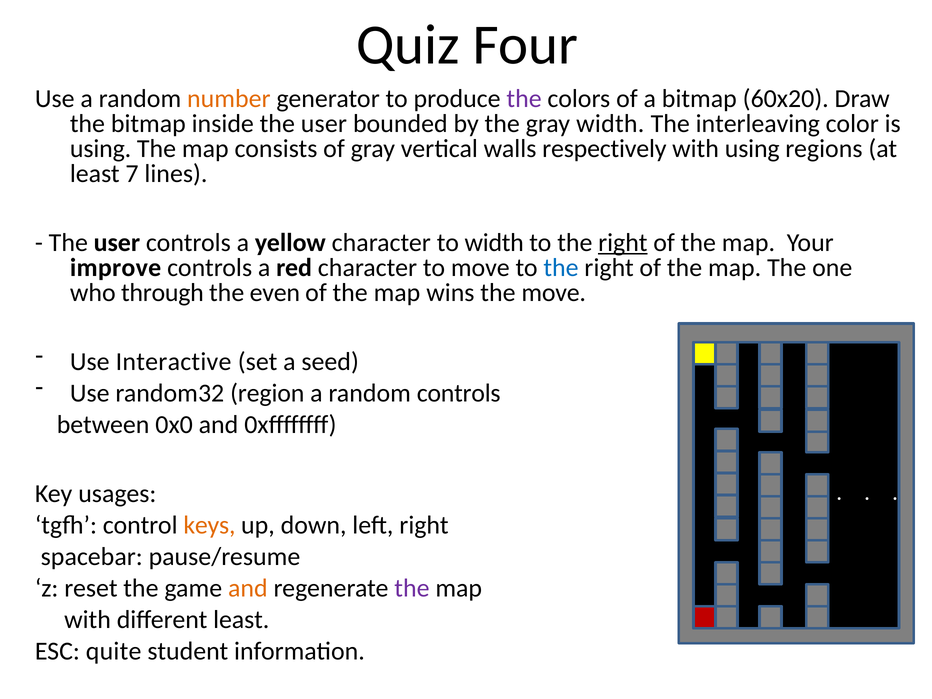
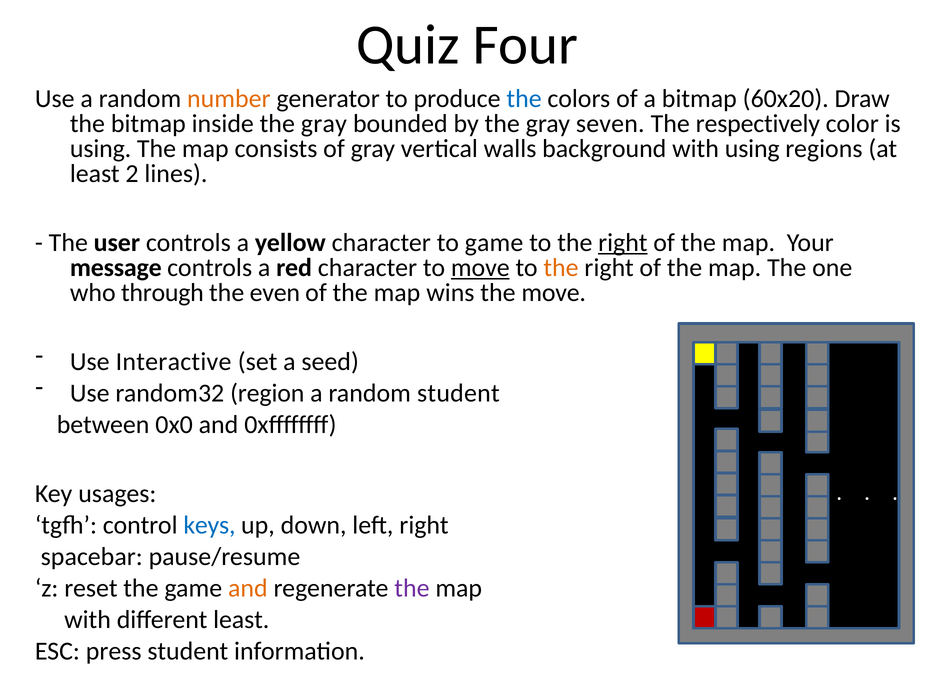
the at (524, 99) colour: purple -> blue
inside the user: user -> gray
gray width: width -> seven
interleaving: interleaving -> respectively
respectively: respectively -> background
7: 7 -> 2
to width: width -> game
improve: improve -> message
move at (480, 268) underline: none -> present
the at (561, 268) colour: blue -> orange
random controls: controls -> student
keys colour: orange -> blue
quite: quite -> press
